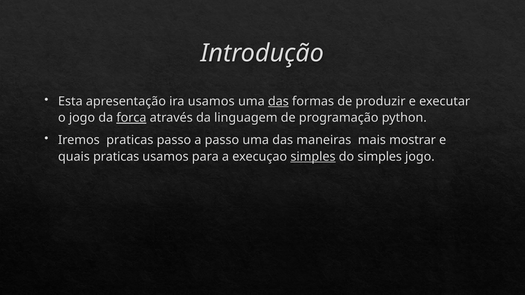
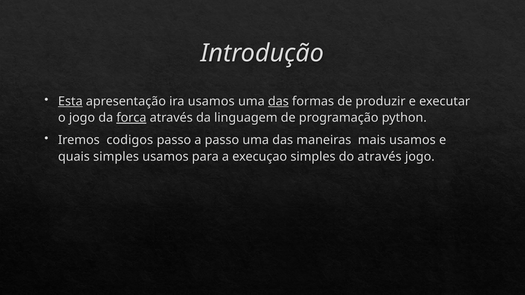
Esta underline: none -> present
Iremos praticas: praticas -> codigos
mais mostrar: mostrar -> usamos
quais praticas: praticas -> simples
simples at (313, 157) underline: present -> none
do simples: simples -> através
